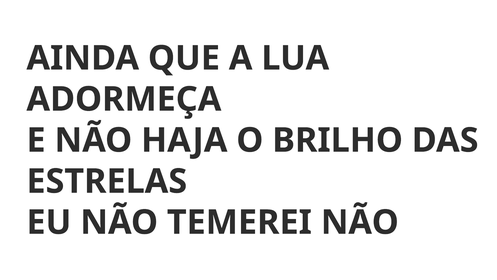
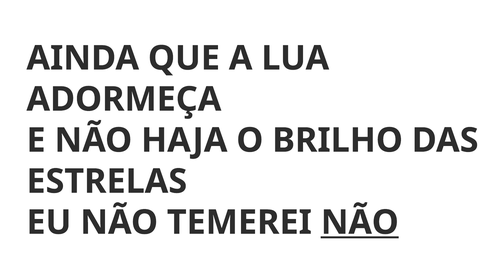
NÃO at (360, 222) underline: none -> present
